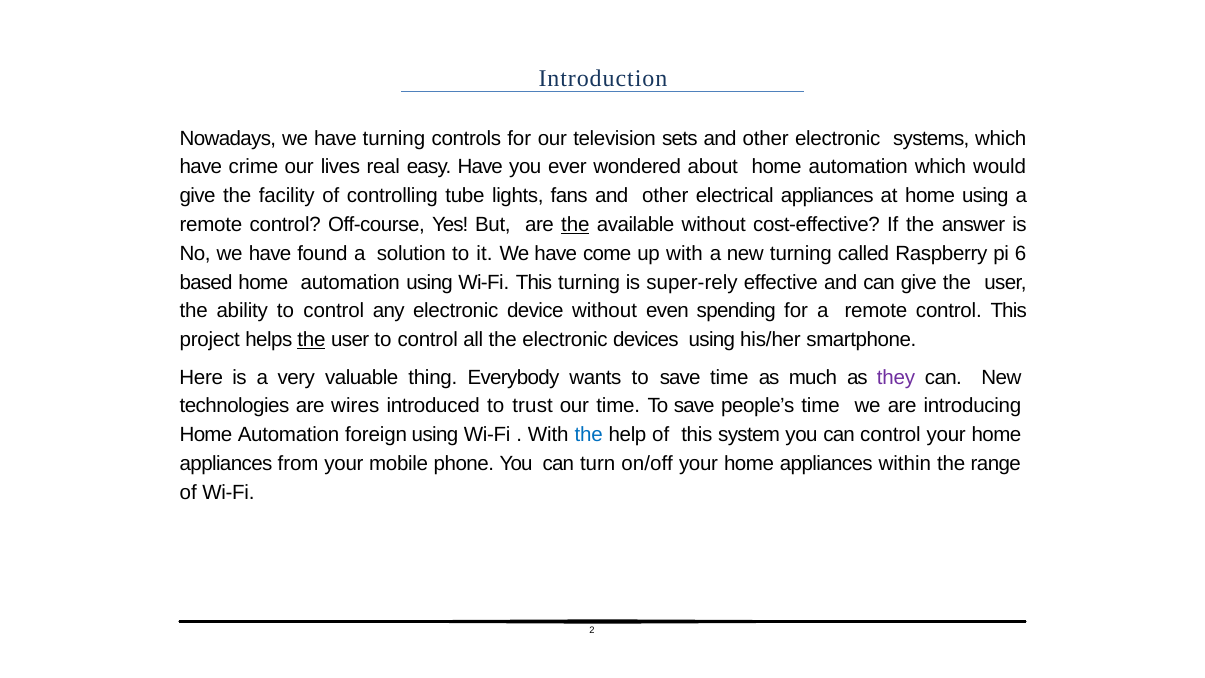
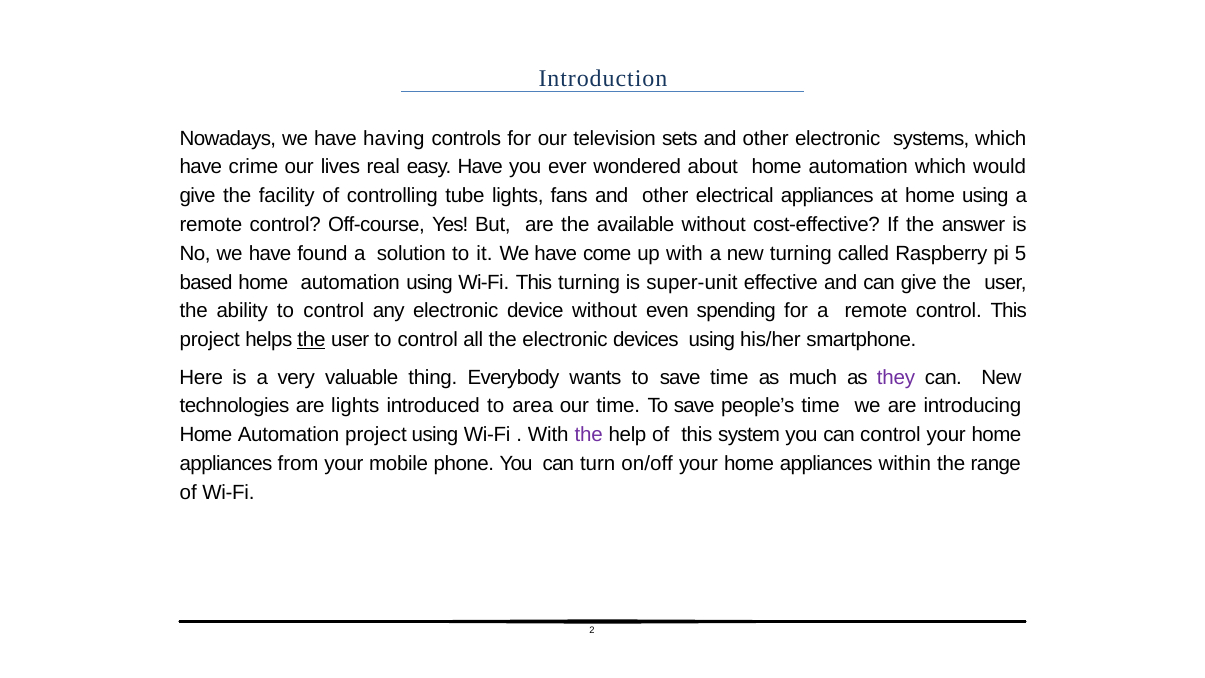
have turning: turning -> having
the at (575, 225) underline: present -> none
6: 6 -> 5
super-rely: super-rely -> super-unit
are wires: wires -> lights
trust: trust -> area
Automation foreign: foreign -> project
the at (589, 435) colour: blue -> purple
